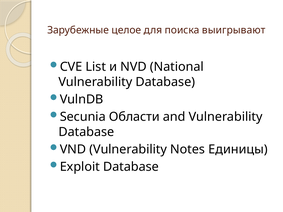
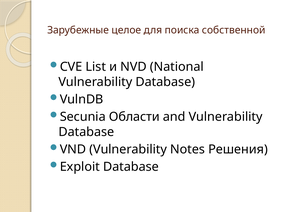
выигрывают: выигрывают -> собственной
Единицы: Единицы -> Решения
